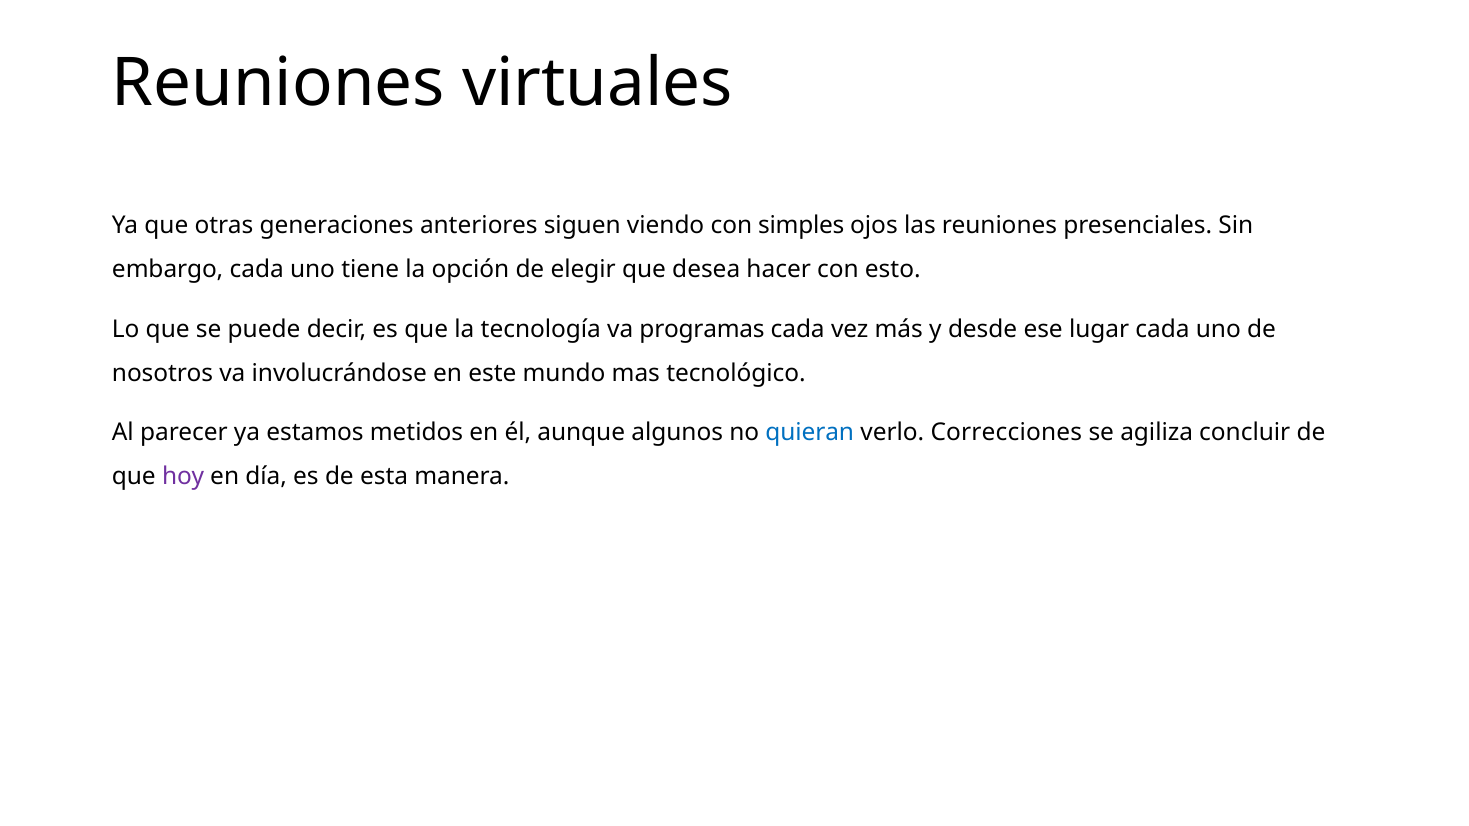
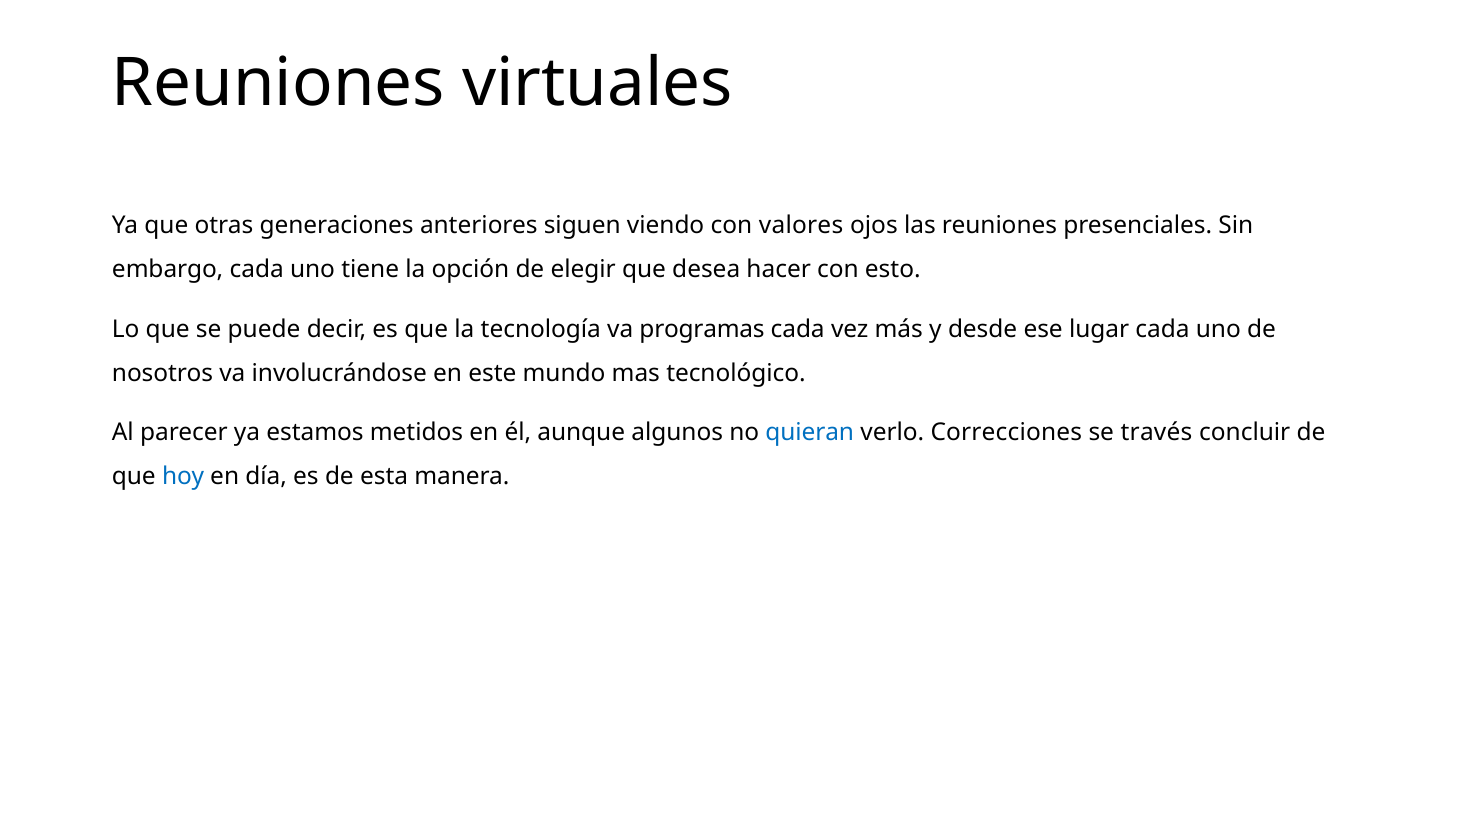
simples: simples -> valores
agiliza: agiliza -> través
hoy colour: purple -> blue
